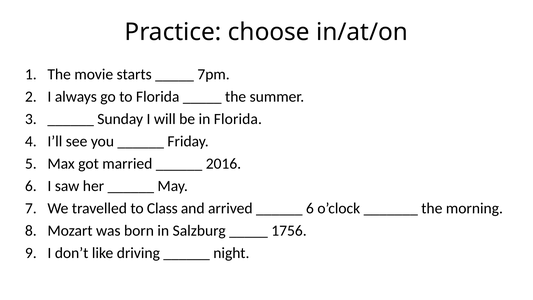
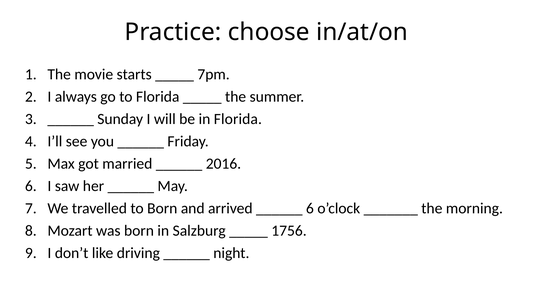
to Class: Class -> Born
